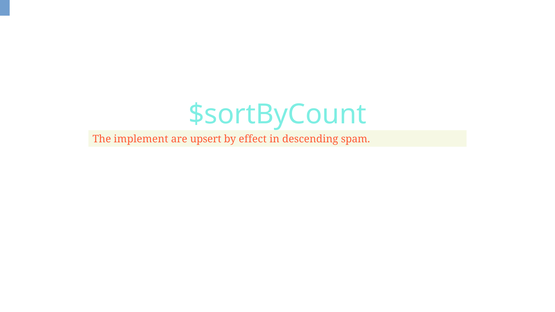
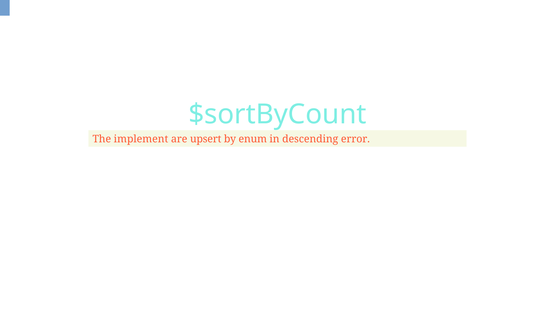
effect: effect -> enum
spam: spam -> error
